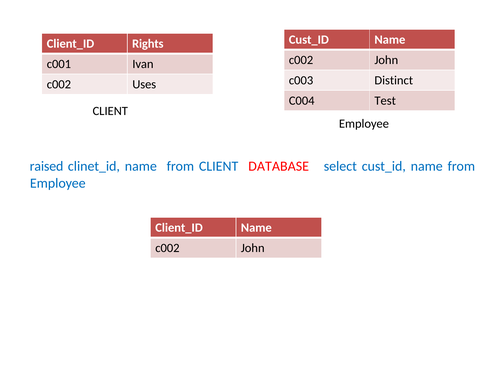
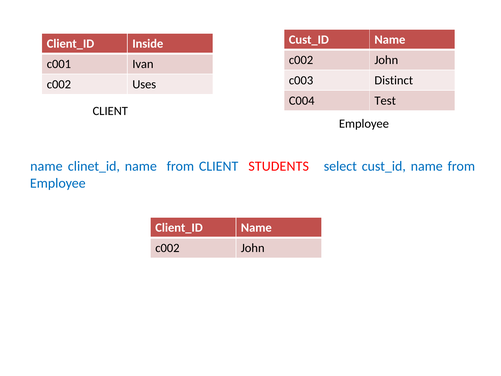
Rights: Rights -> Inside
raised at (47, 166): raised -> name
DATABASE: DATABASE -> STUDENTS
